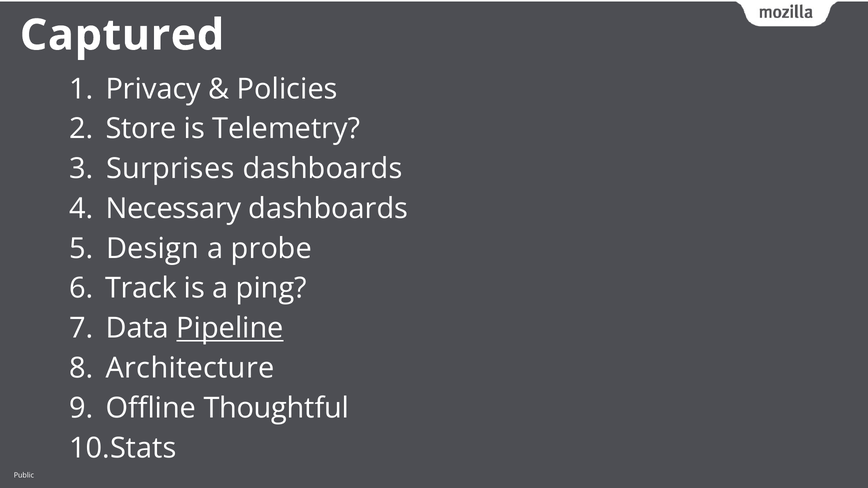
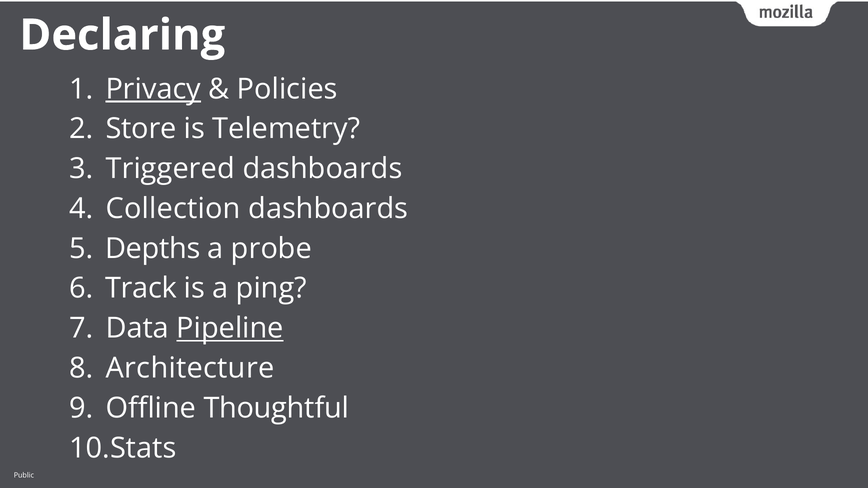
Captured: Captured -> Declaring
Privacy underline: none -> present
Surprises: Surprises -> Triggered
Necessary: Necessary -> Collection
Design: Design -> Depths
